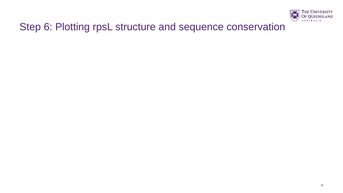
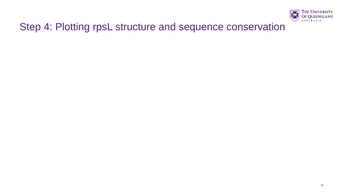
6: 6 -> 4
